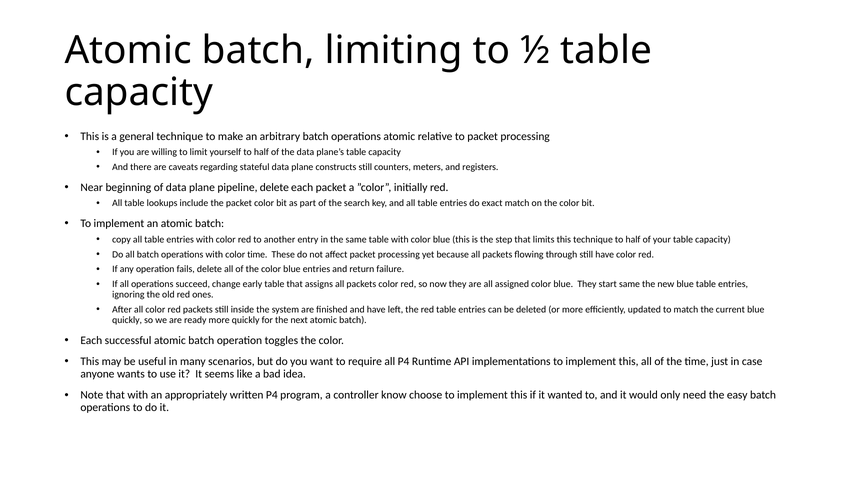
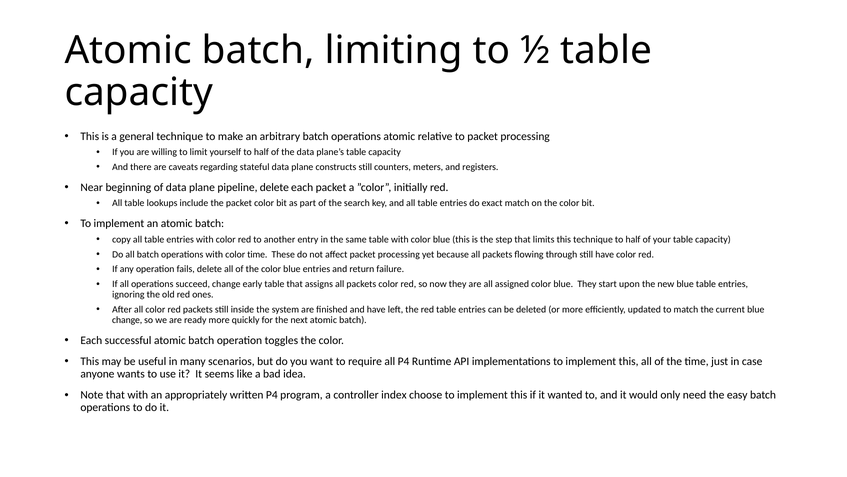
start same: same -> upon
quickly at (127, 320): quickly -> change
know: know -> index
